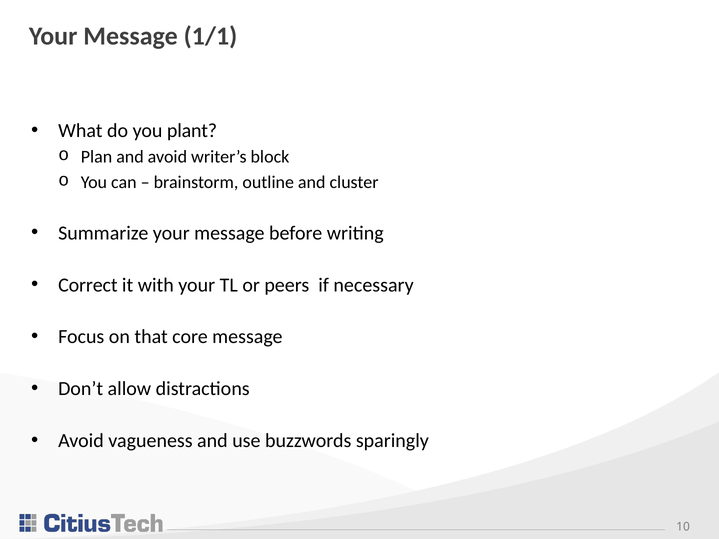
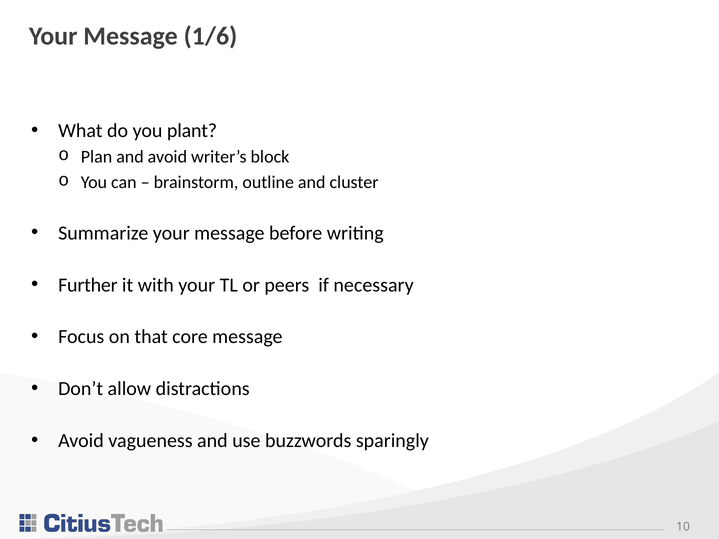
1/1: 1/1 -> 1/6
Correct: Correct -> Further
